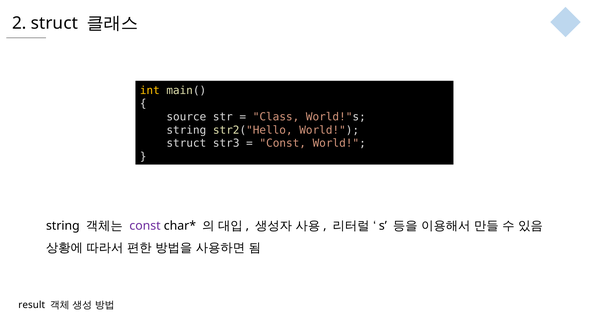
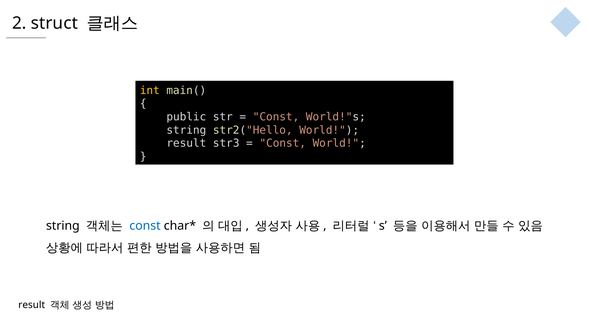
source: source -> public
Class at (276, 117): Class -> Const
struct at (186, 143): struct -> result
const at (145, 226) colour: purple -> blue
